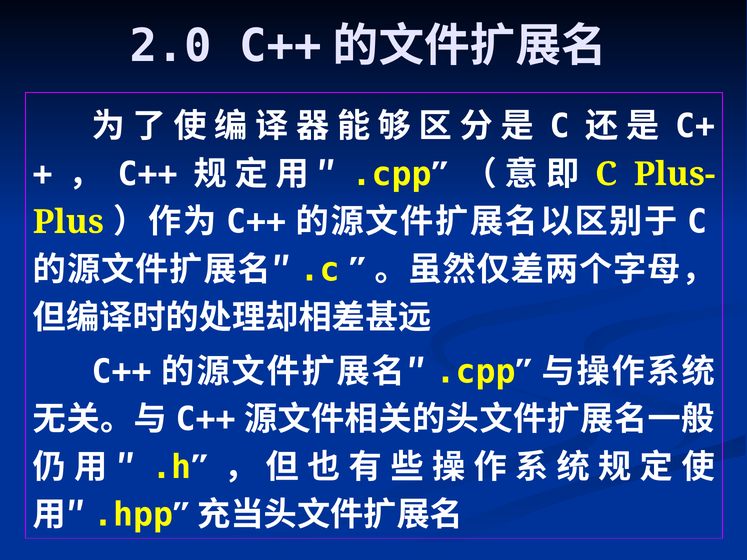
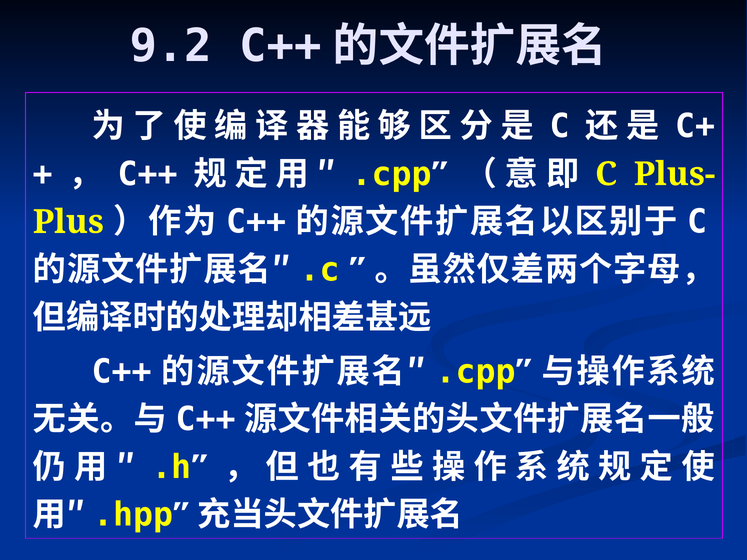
2.0: 2.0 -> 9.2
